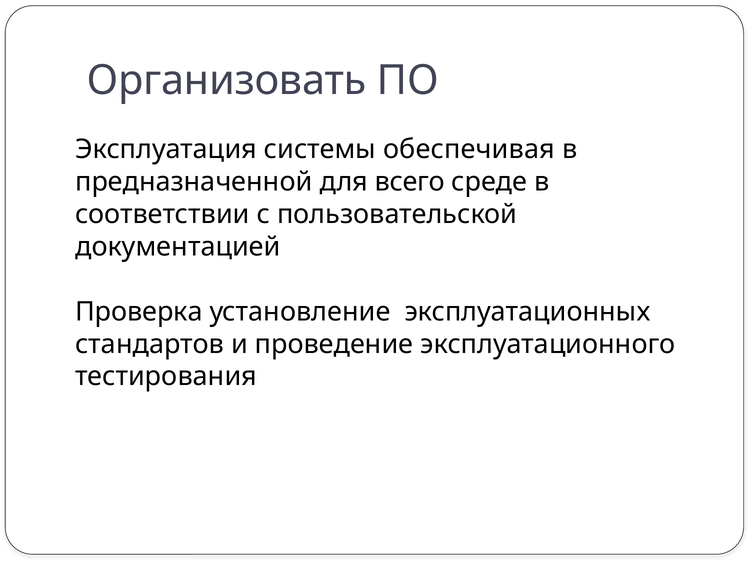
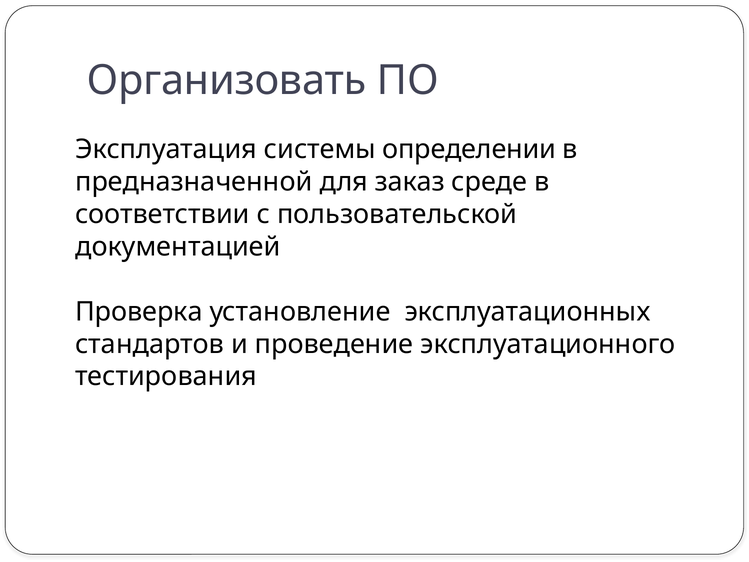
обеспечивая: обеспечивая -> определении
всего: всего -> заказ
